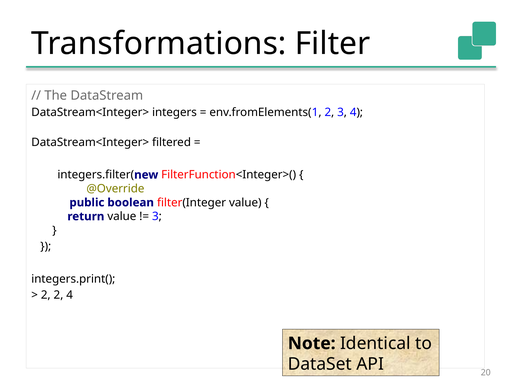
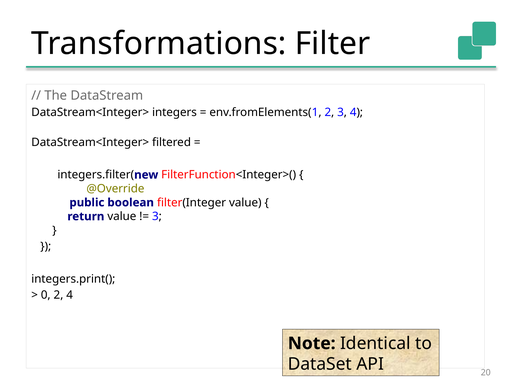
2 at (46, 295): 2 -> 0
